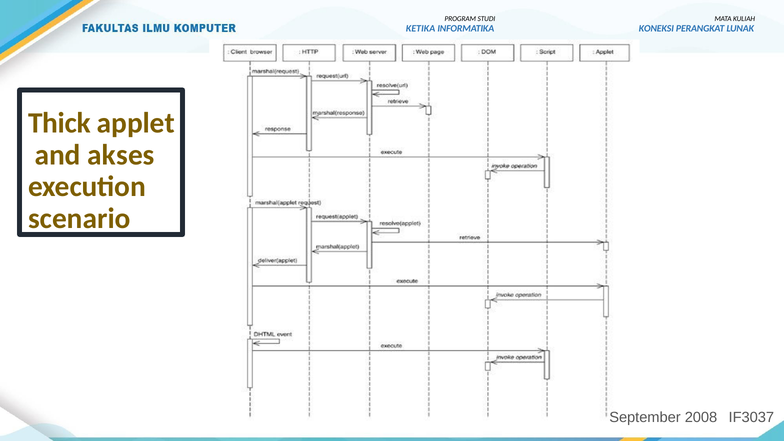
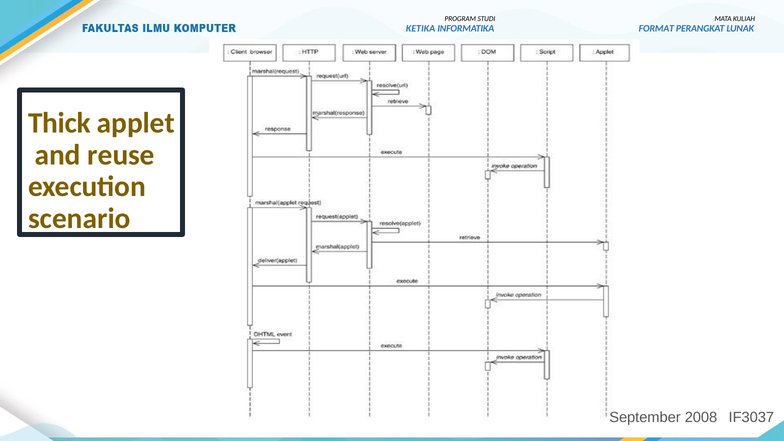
KONEKSI: KONEKSI -> FORMAT
akses: akses -> reuse
